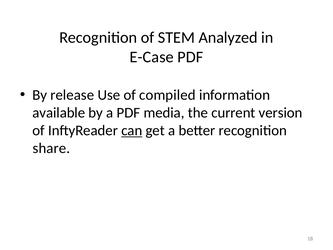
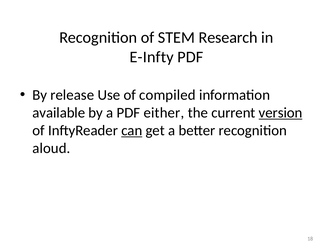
Analyzed: Analyzed -> Research
E-Case: E-Case -> E-Infty
media: media -> either
version underline: none -> present
share: share -> aloud
